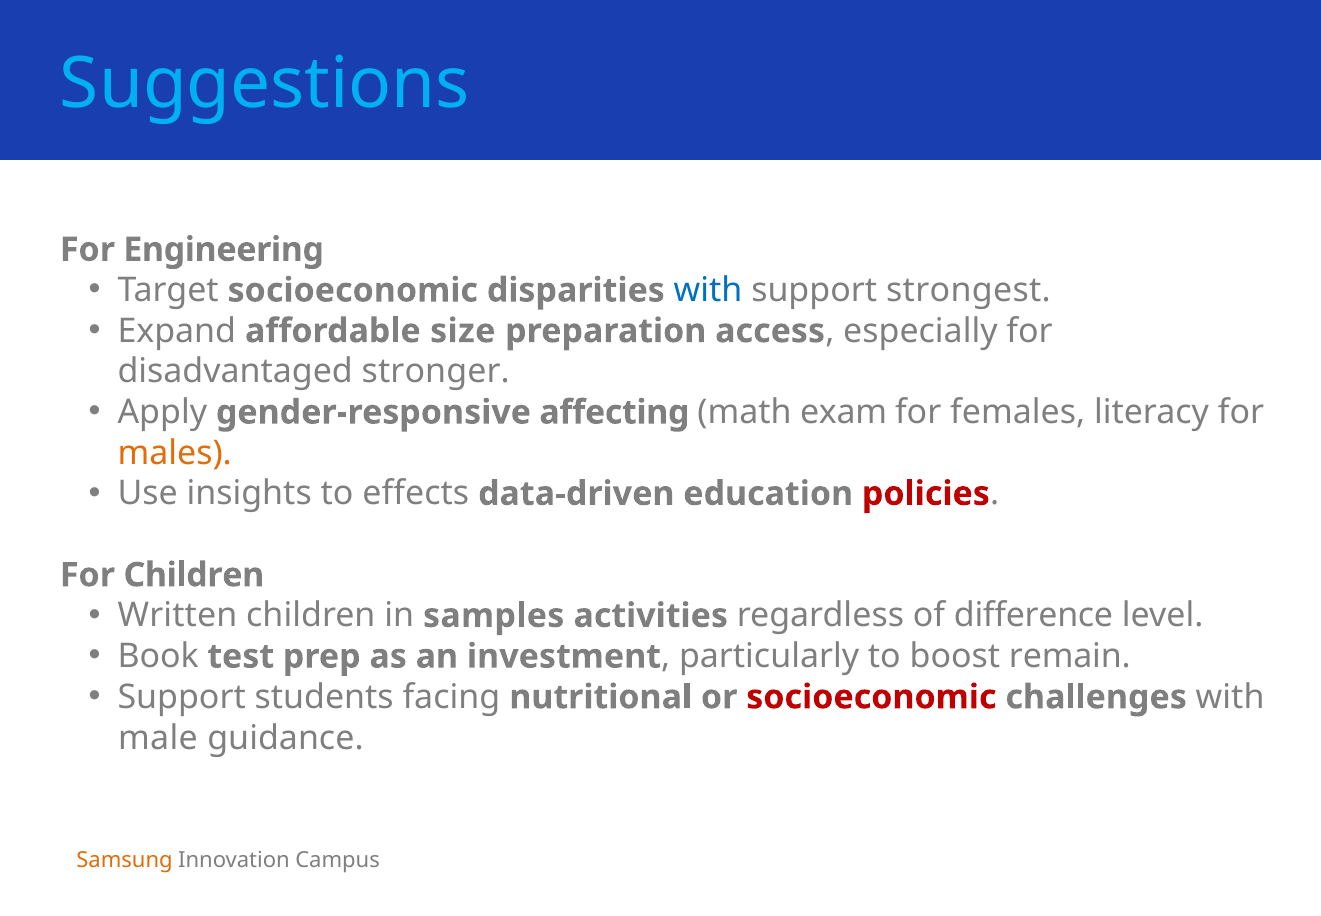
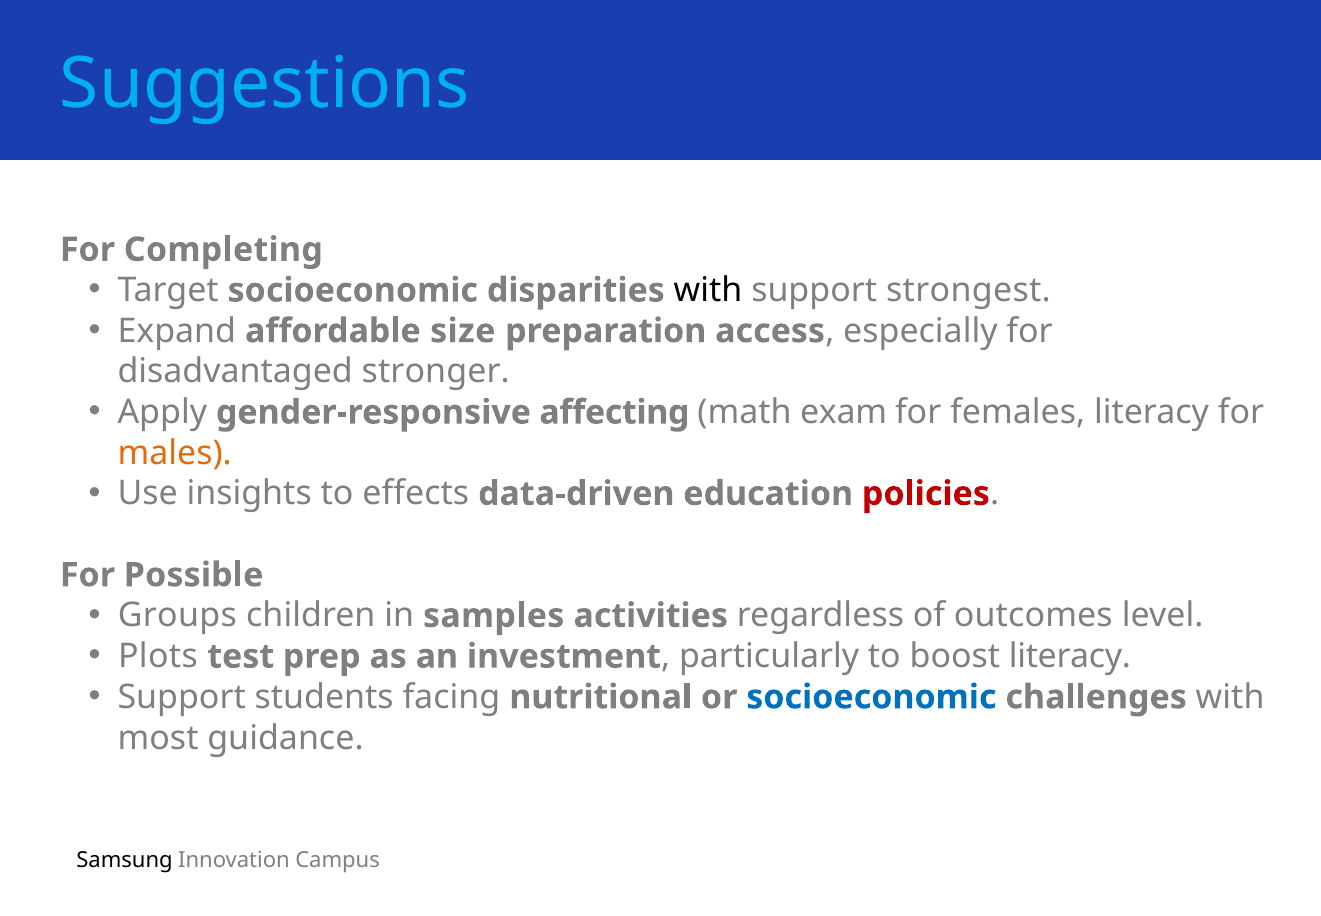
Engineering: Engineering -> Completing
with at (708, 290) colour: blue -> black
For Children: Children -> Possible
Written: Written -> Groups
difference: difference -> outcomes
Book: Book -> Plots
boost remain: remain -> literacy
socioeconomic at (871, 697) colour: red -> blue
male: male -> most
Samsung colour: orange -> black
